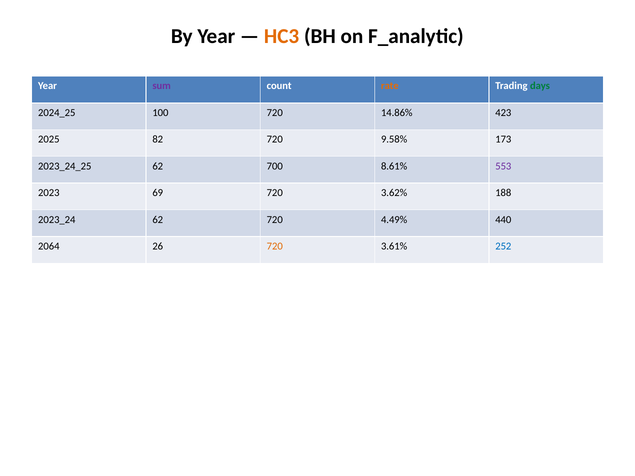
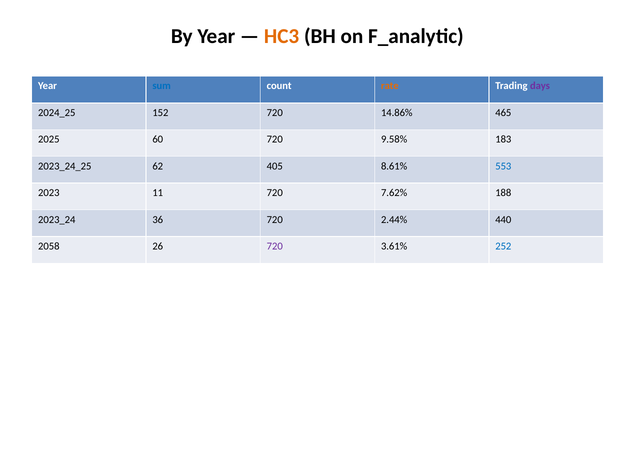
sum colour: purple -> blue
days colour: green -> purple
100: 100 -> 152
423: 423 -> 465
82: 82 -> 60
173: 173 -> 183
700: 700 -> 405
553 colour: purple -> blue
69: 69 -> 11
3.62%: 3.62% -> 7.62%
62 at (158, 220): 62 -> 36
4.49%: 4.49% -> 2.44%
2064: 2064 -> 2058
720 at (275, 246) colour: orange -> purple
